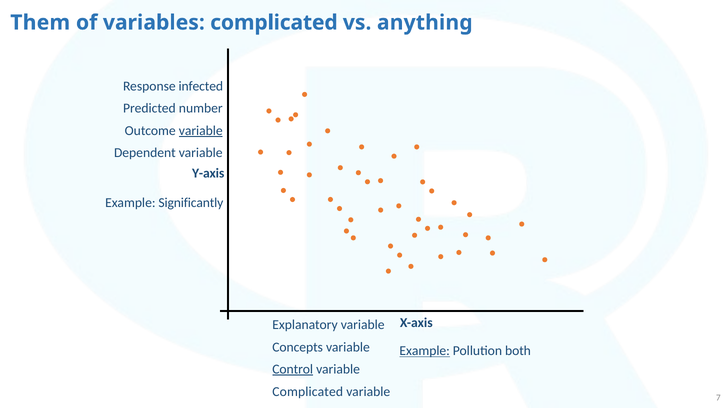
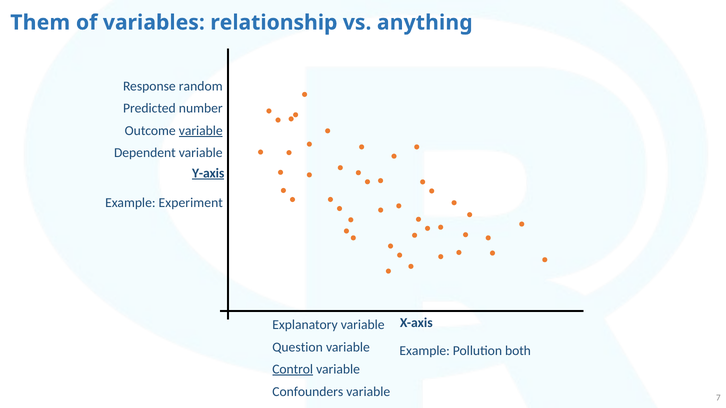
variables complicated: complicated -> relationship
infected: infected -> random
Y-axis underline: none -> present
Significantly: Significantly -> Experiment
Concepts: Concepts -> Question
Example at (425, 351) underline: present -> none
Complicated at (308, 392): Complicated -> Confounders
